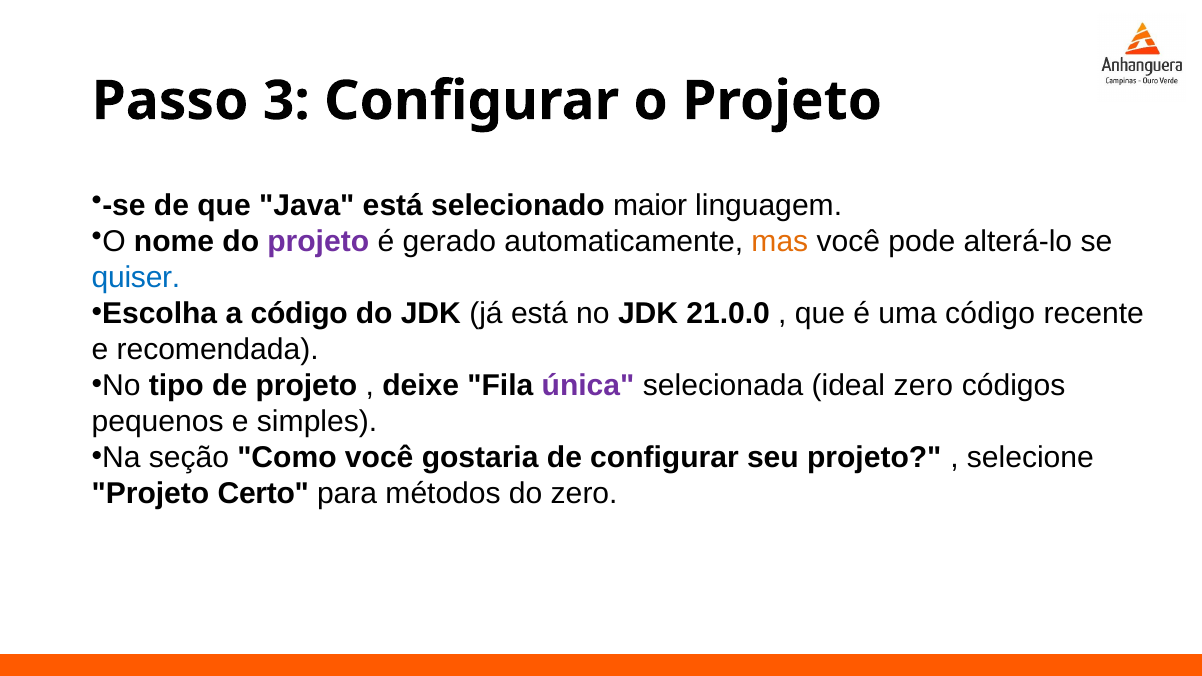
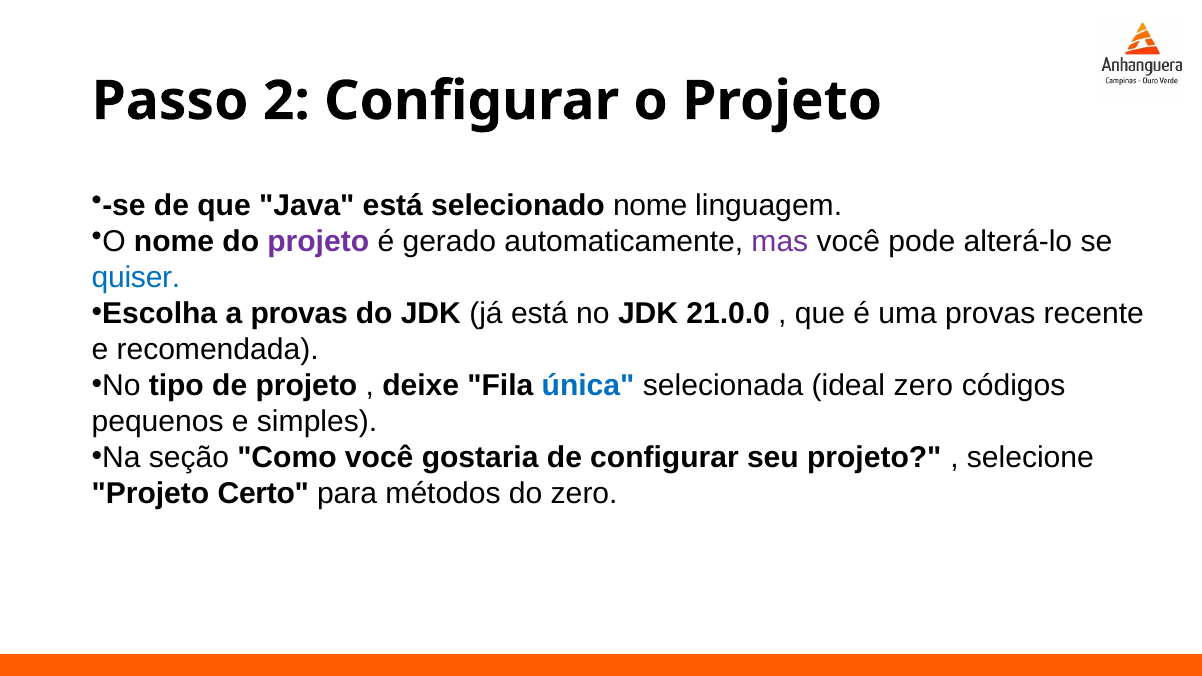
3: 3 -> 2
selecionado maior: maior -> nome
mas colour: orange -> purple
a código: código -> provas
uma código: código -> provas
única colour: purple -> blue
